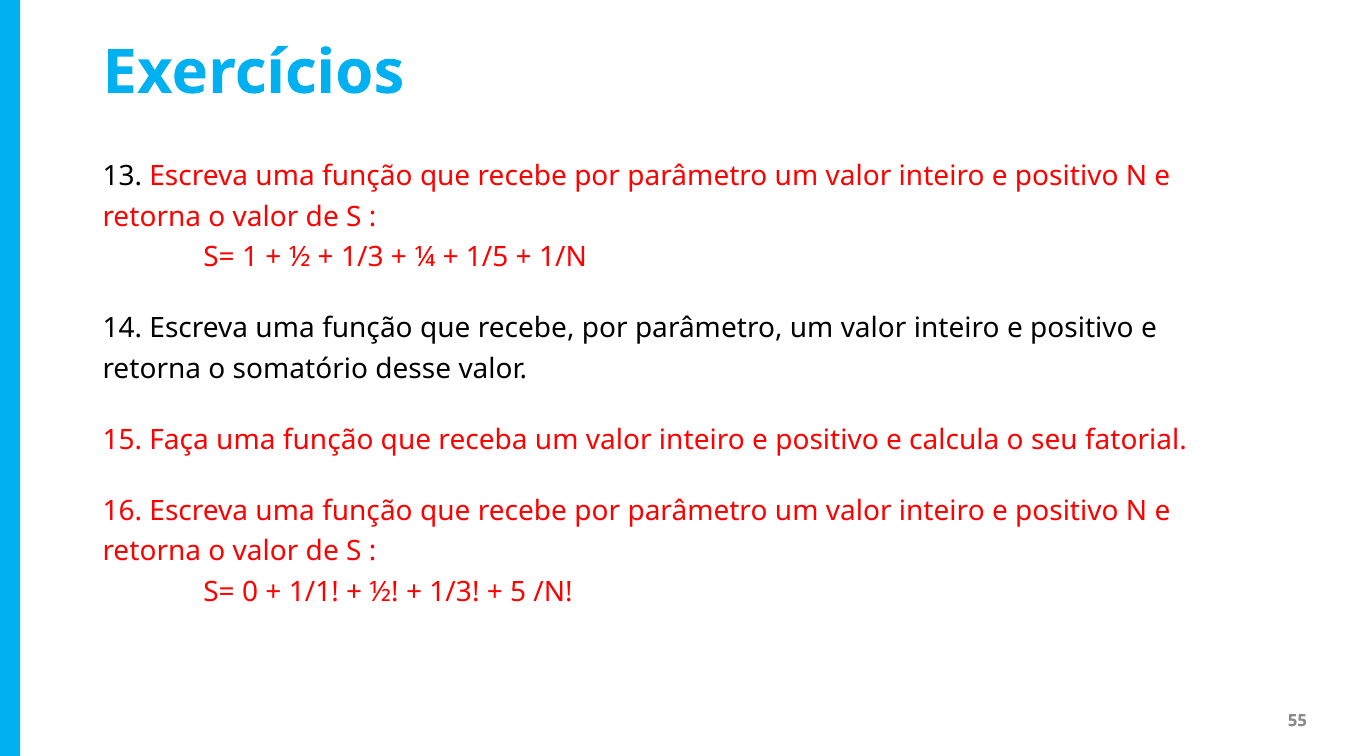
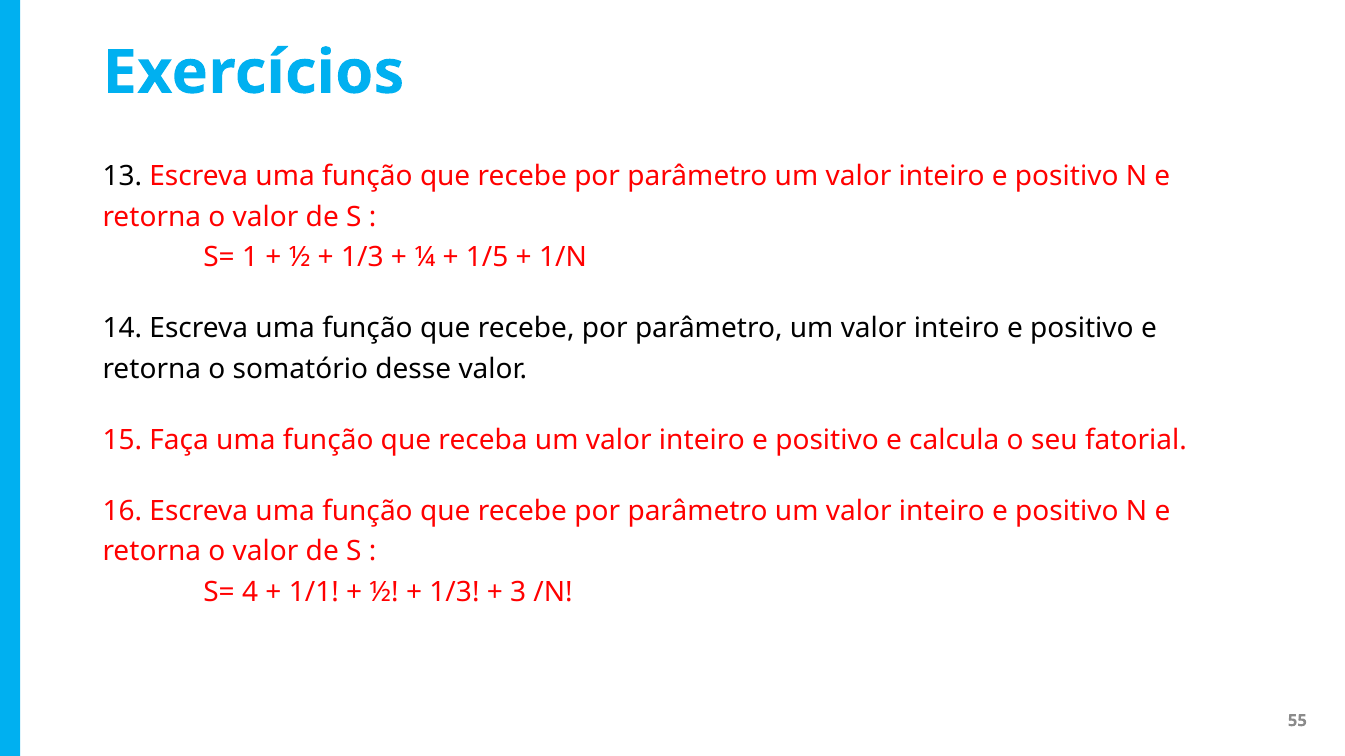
0: 0 -> 4
5: 5 -> 3
